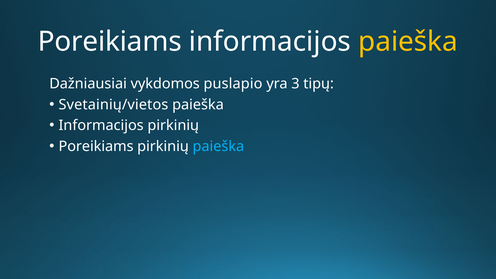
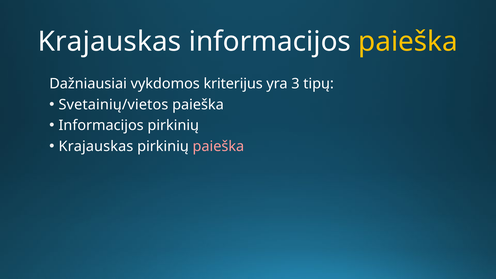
Poreikiams at (110, 42): Poreikiams -> Krajauskas
puslapio: puslapio -> kriterijus
Poreikiams at (96, 146): Poreikiams -> Krajauskas
paieška at (218, 146) colour: light blue -> pink
